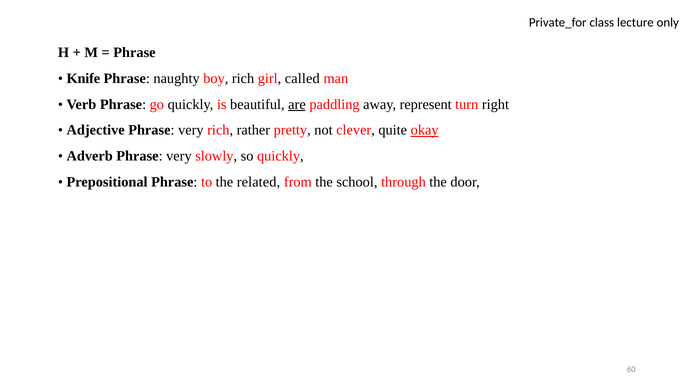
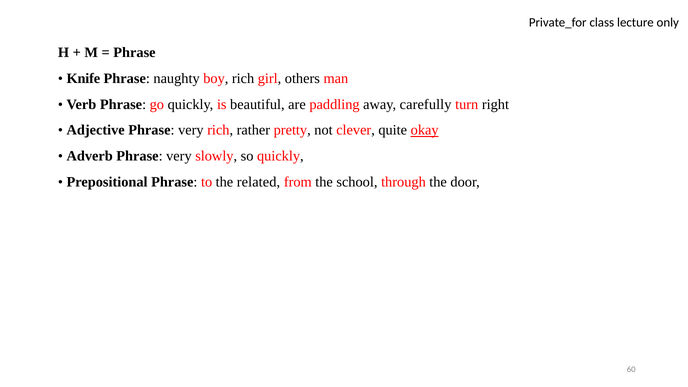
called: called -> others
are underline: present -> none
represent: represent -> carefully
